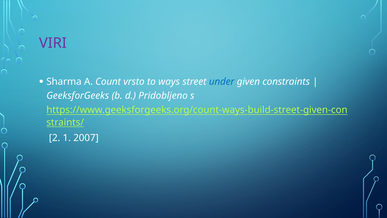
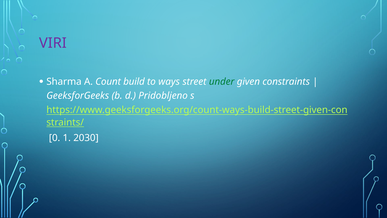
vrsto: vrsto -> build
under colour: blue -> green
2: 2 -> 0
2007: 2007 -> 2030
